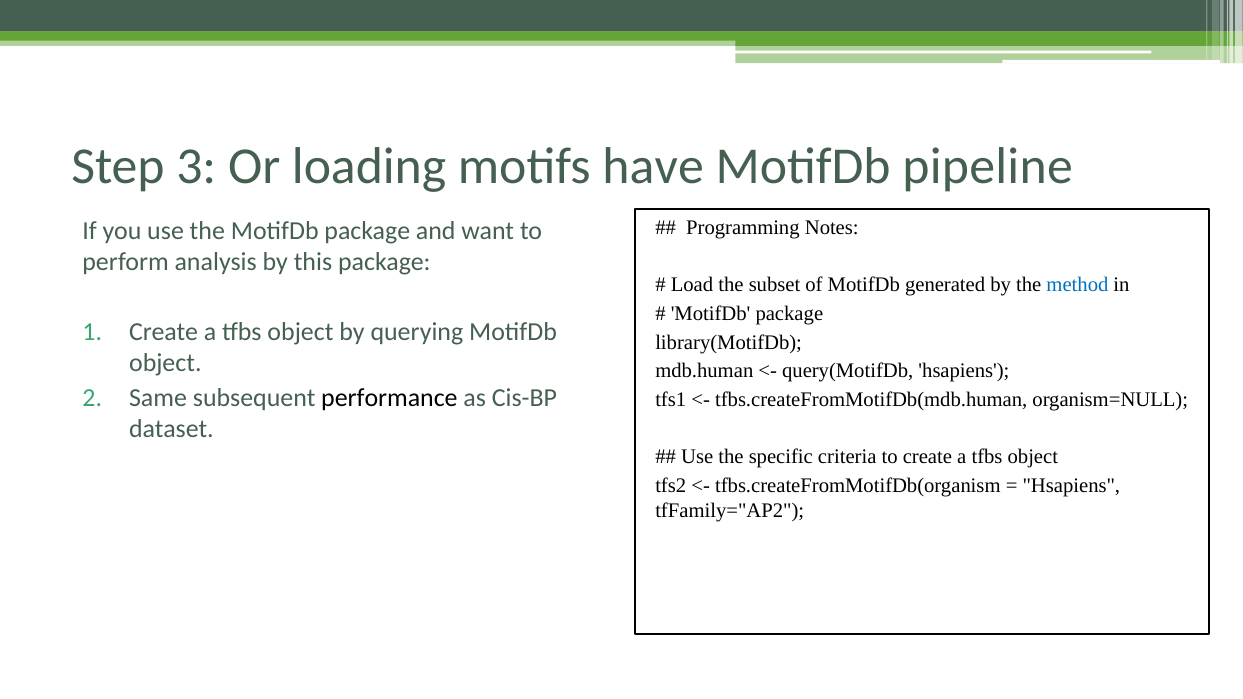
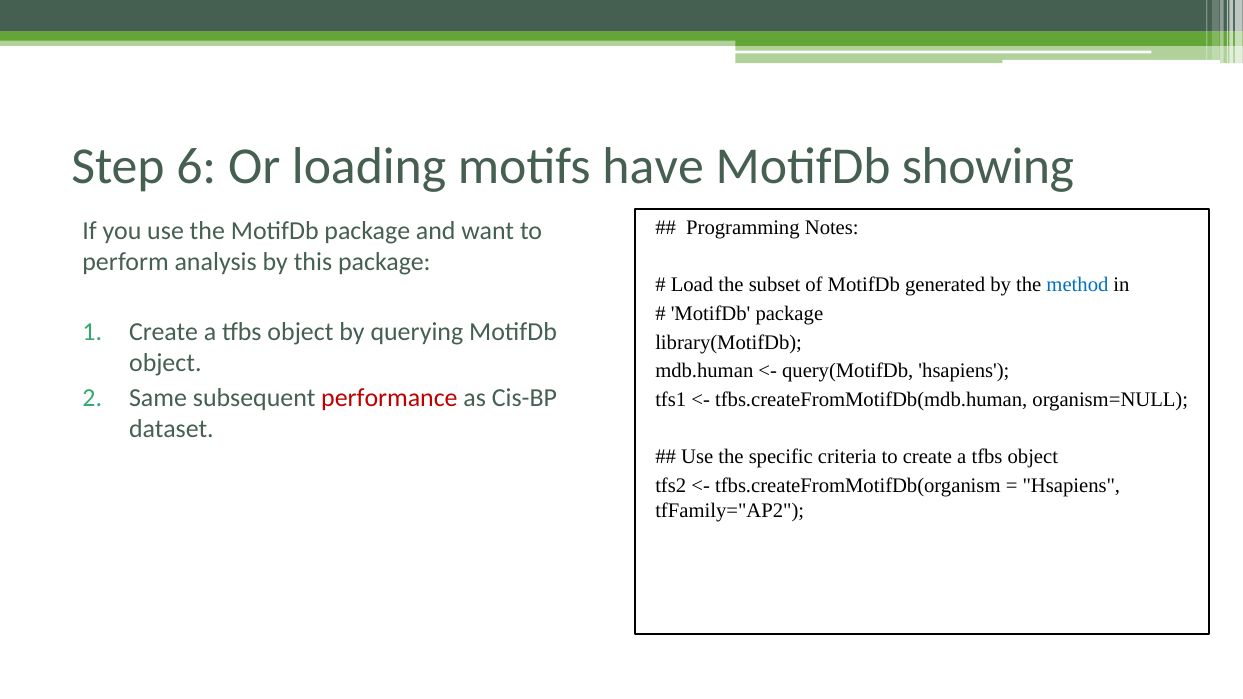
3: 3 -> 6
pipeline: pipeline -> showing
performance colour: black -> red
